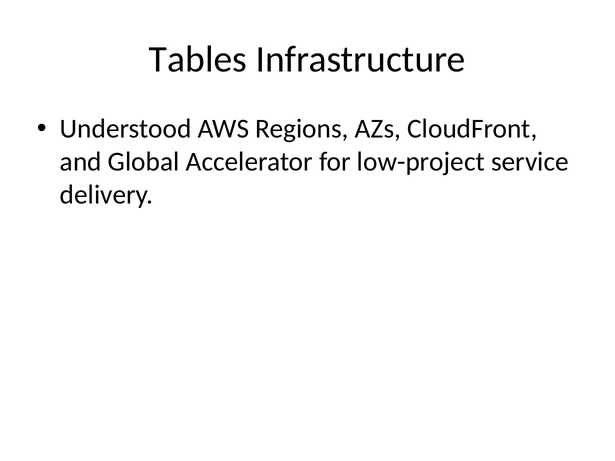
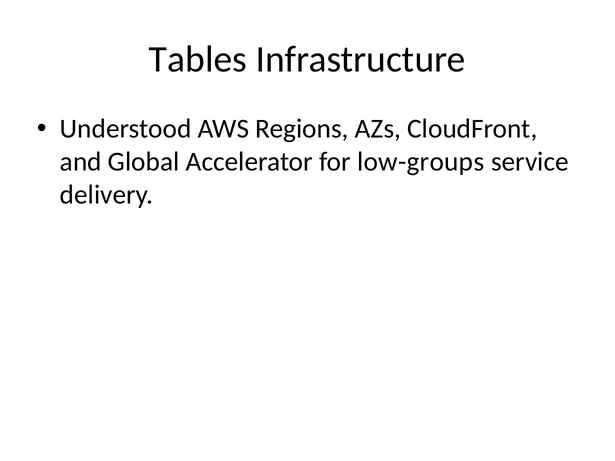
low-project: low-project -> low-groups
